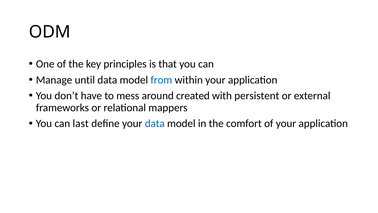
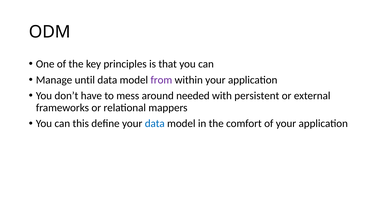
from colour: blue -> purple
created: created -> needed
last: last -> this
